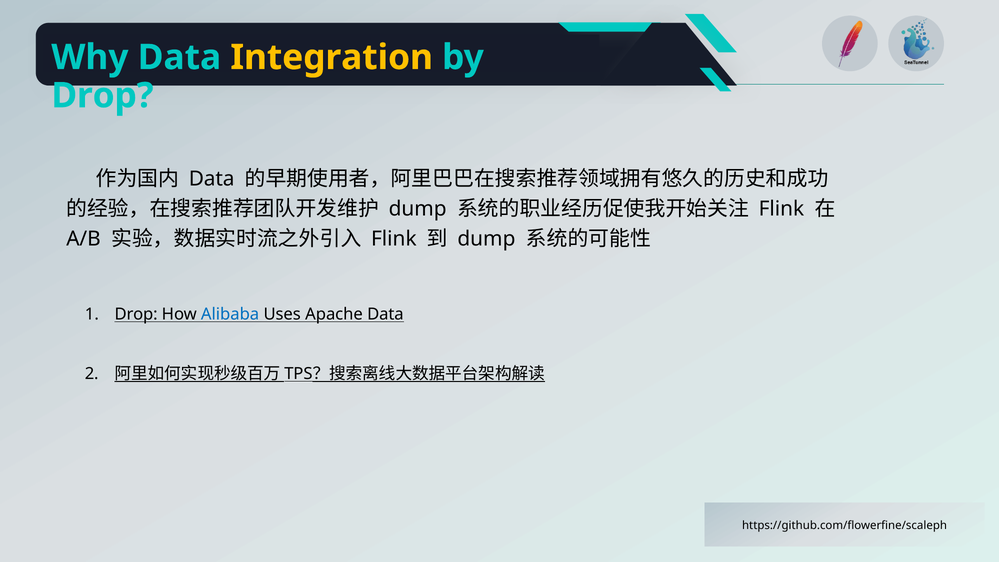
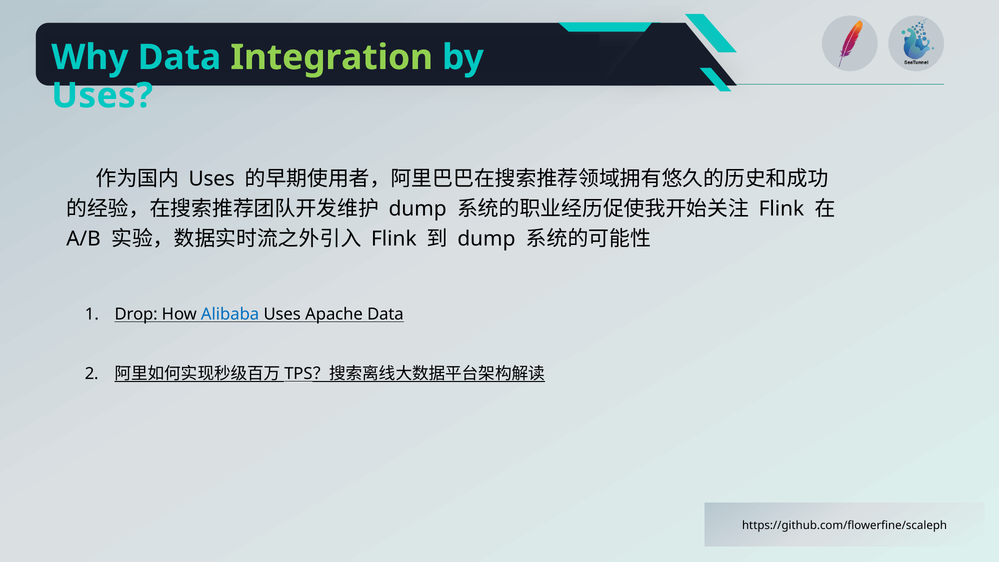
Integration colour: yellow -> light green
Drop at (102, 96): Drop -> Uses
Data at (212, 179): Data -> Uses
